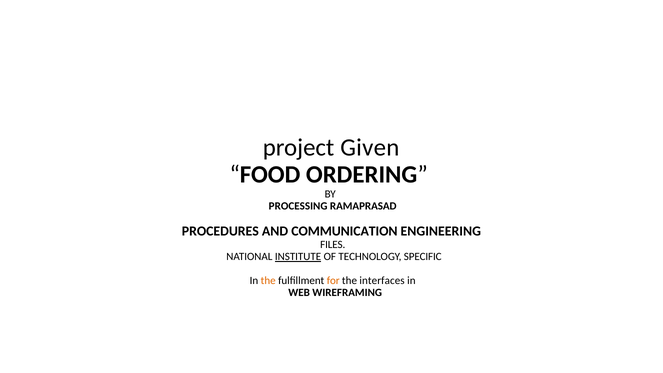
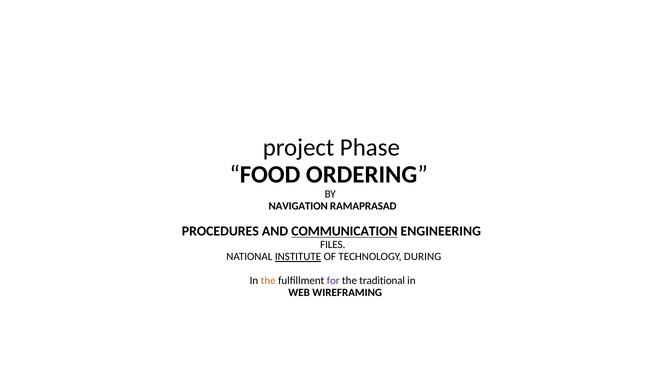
Given: Given -> Phase
PROCESSING: PROCESSING -> NAVIGATION
COMMUNICATION underline: none -> present
SPECIFIC: SPECIFIC -> DURING
for colour: orange -> purple
interfaces: interfaces -> traditional
